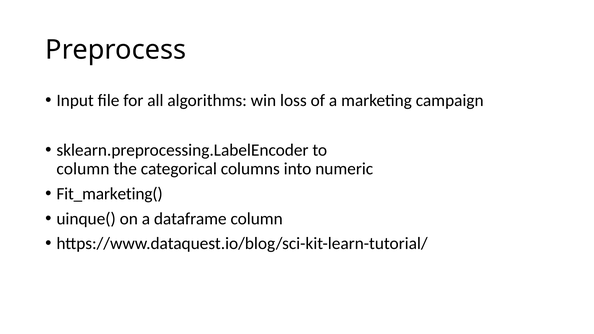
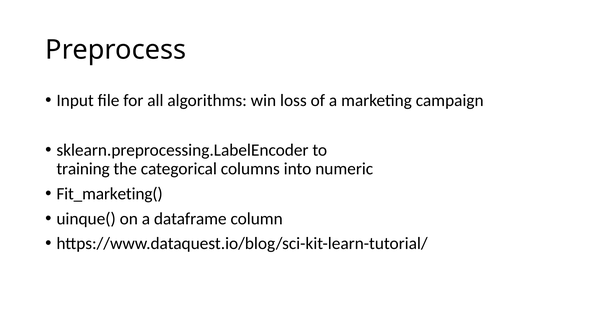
column at (83, 169): column -> training
